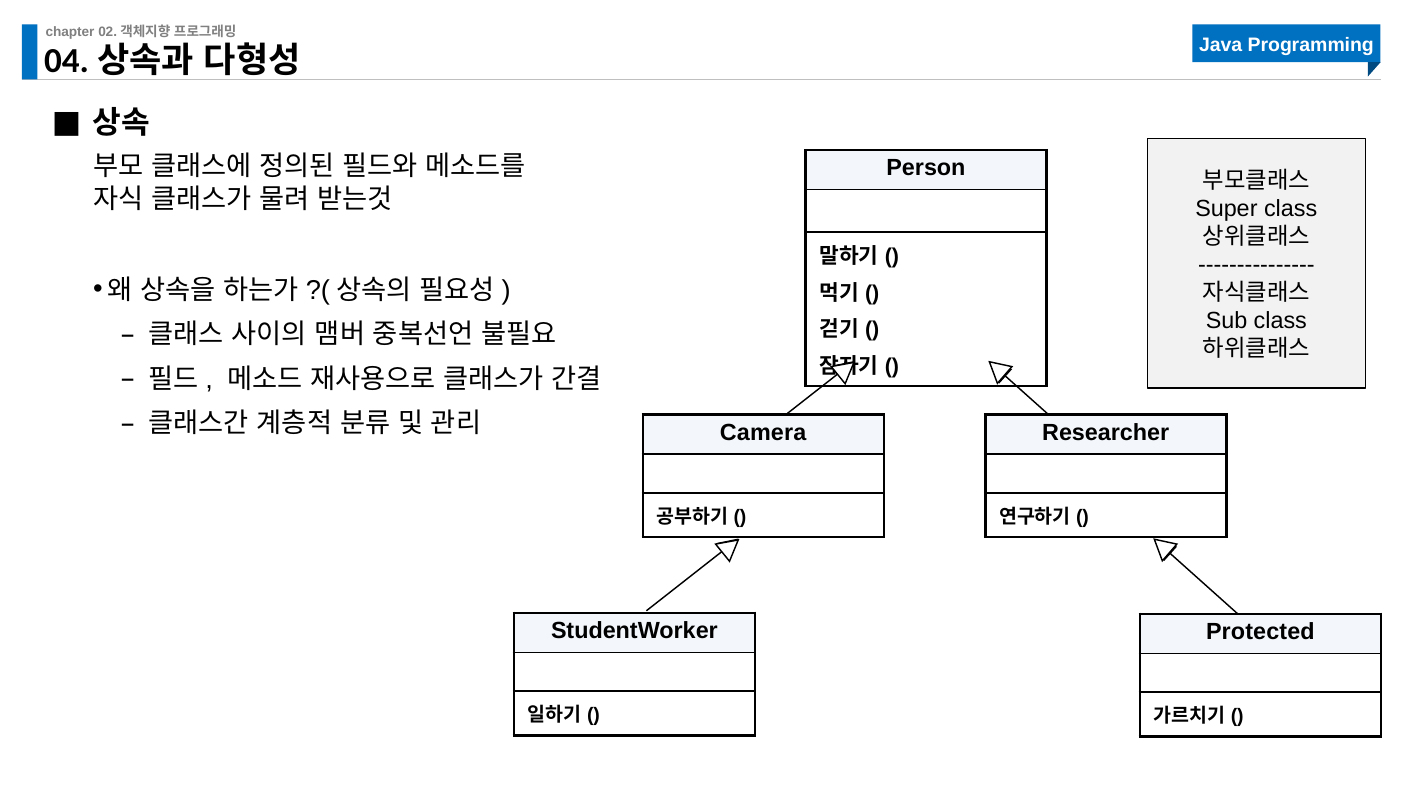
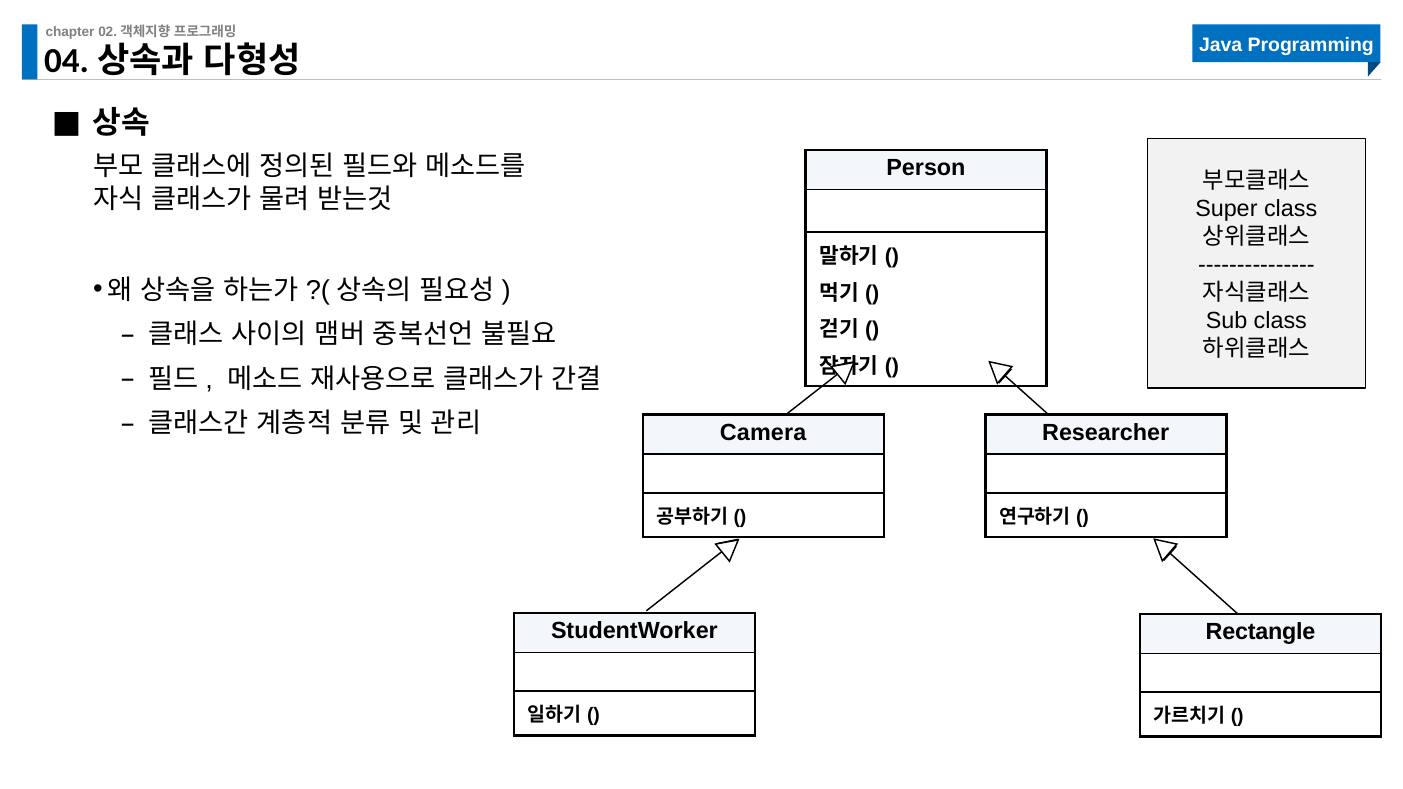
Protected: Protected -> Rectangle
